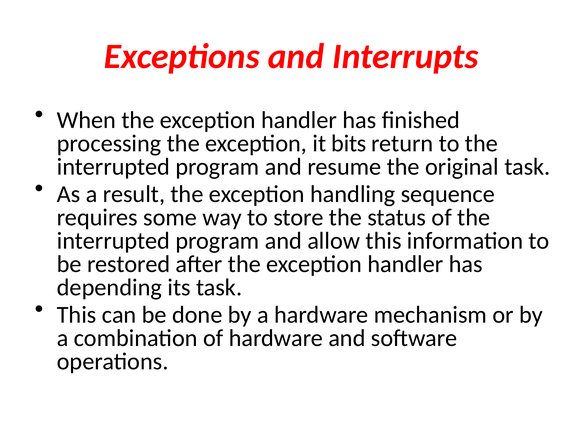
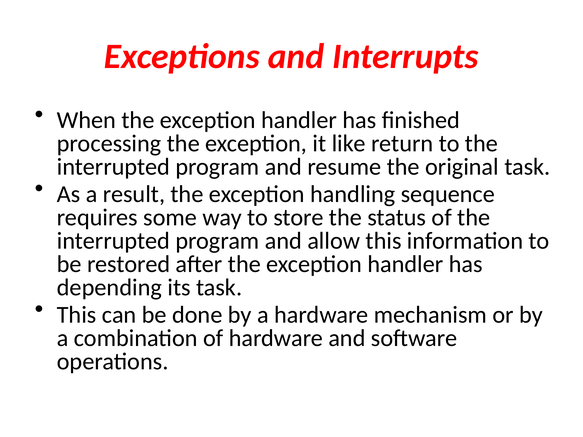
bits: bits -> like
